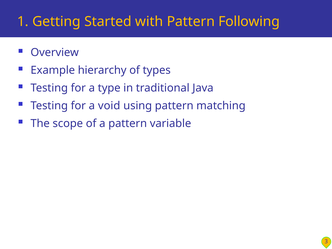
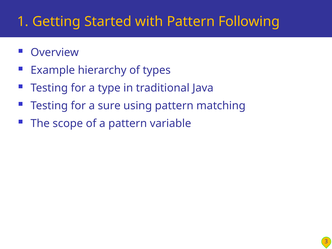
void: void -> sure
